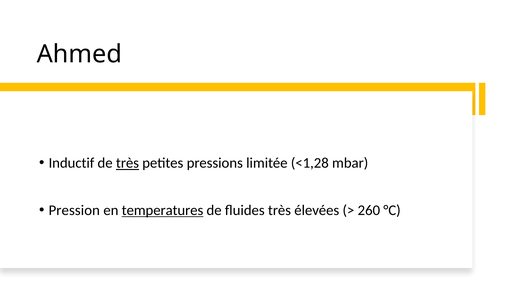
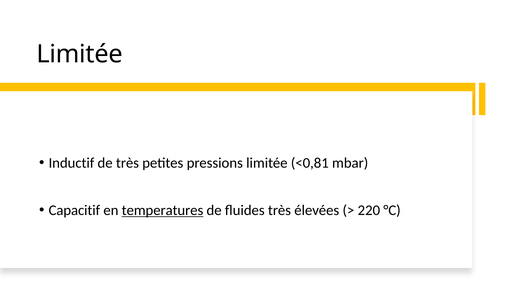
Ahmed at (79, 54): Ahmed -> Limitée
très at (127, 163) underline: present -> none
<1,28: <1,28 -> <0,81
Pression: Pression -> Capacitif
260: 260 -> 220
